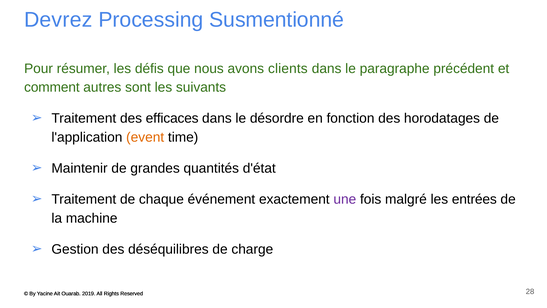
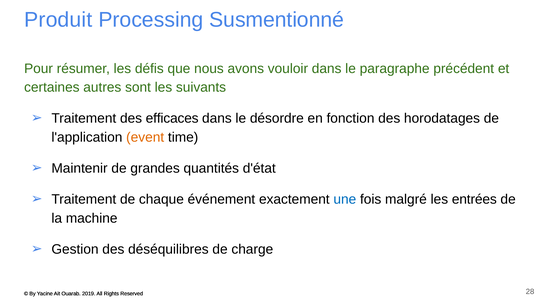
Devrez: Devrez -> Produit
clients: clients -> vouloir
comment: comment -> certaines
une colour: purple -> blue
